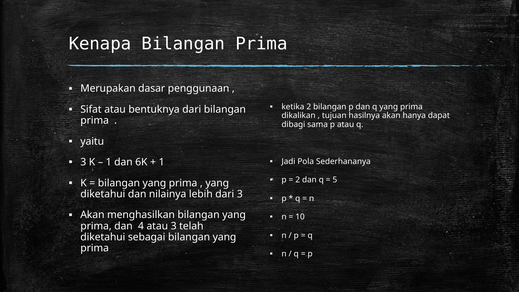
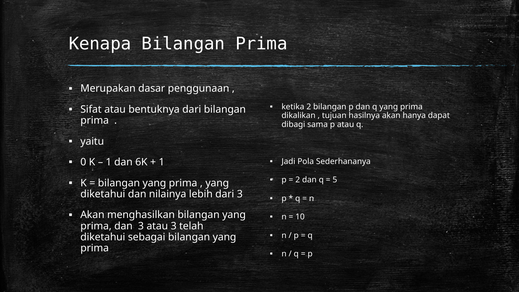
3 at (83, 162): 3 -> 0
dan 4: 4 -> 3
